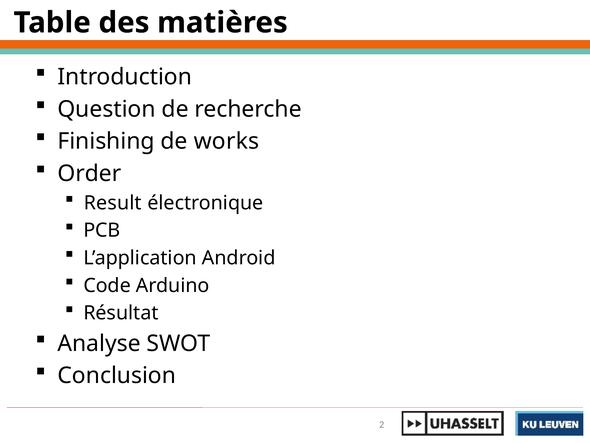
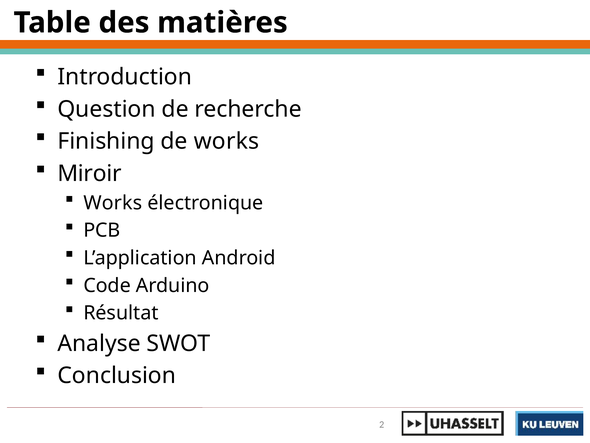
Order: Order -> Miroir
Result at (113, 203): Result -> Works
